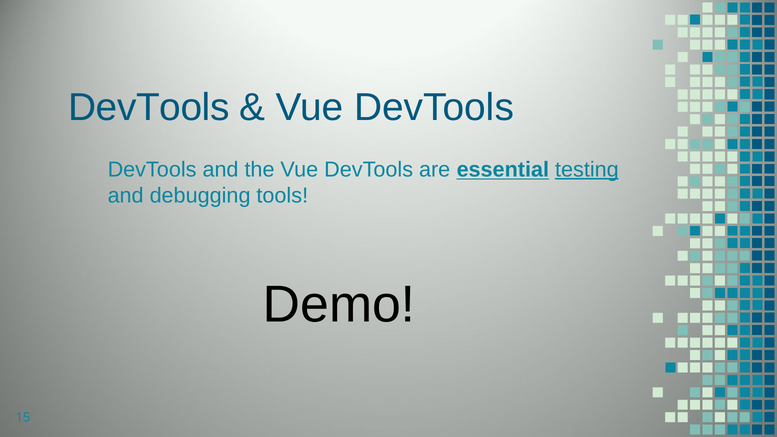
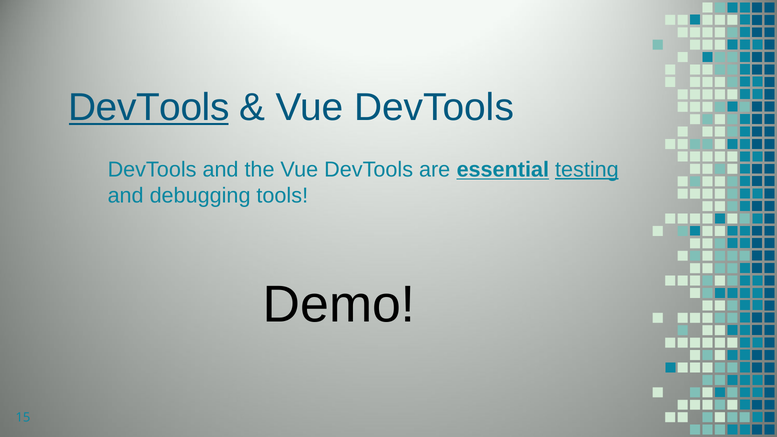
DevTools at (149, 107) underline: none -> present
